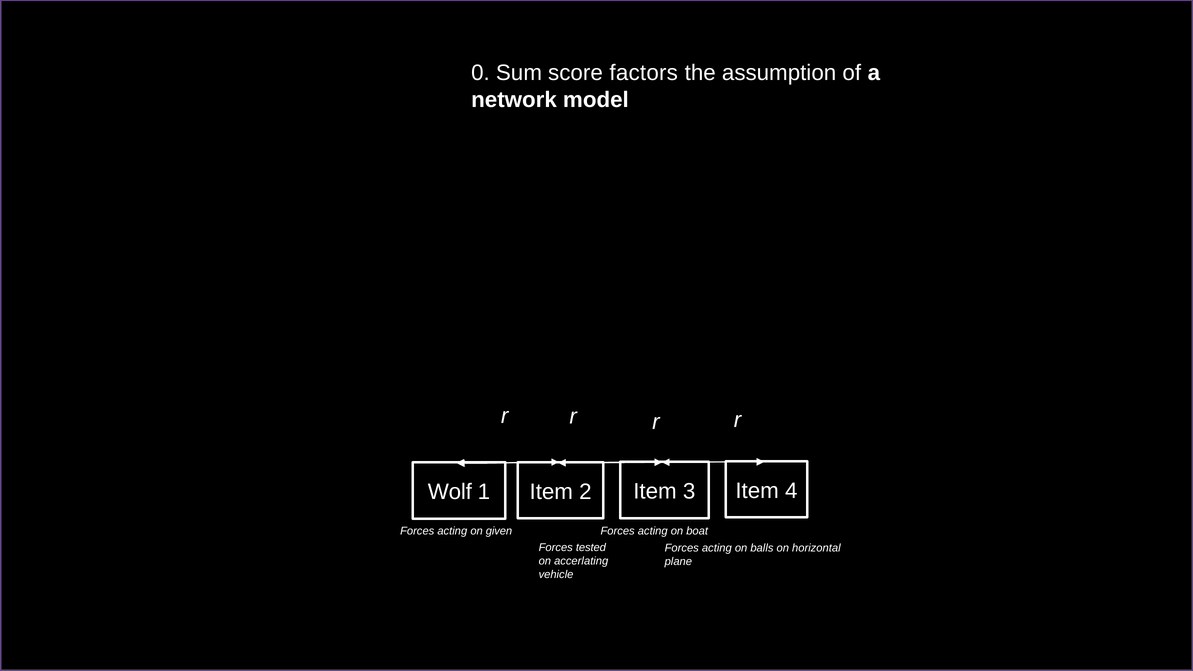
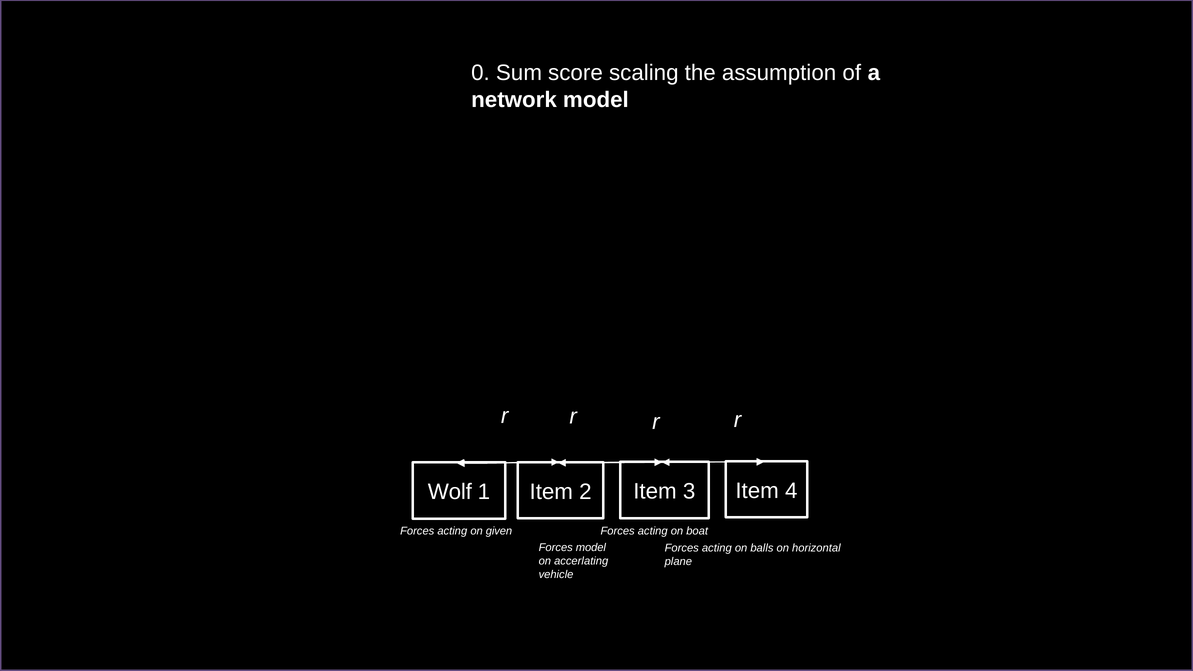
factors: factors -> scaling
Forces tested: tested -> model
